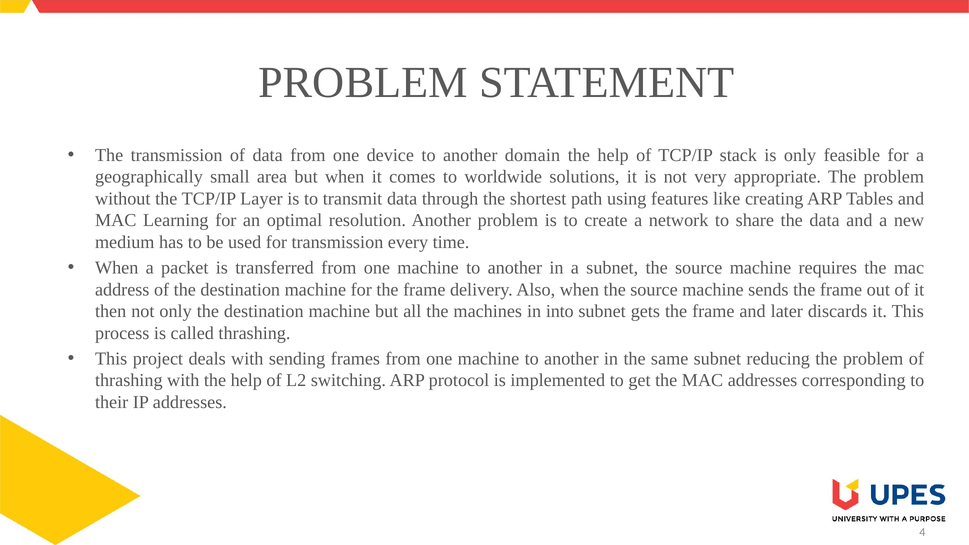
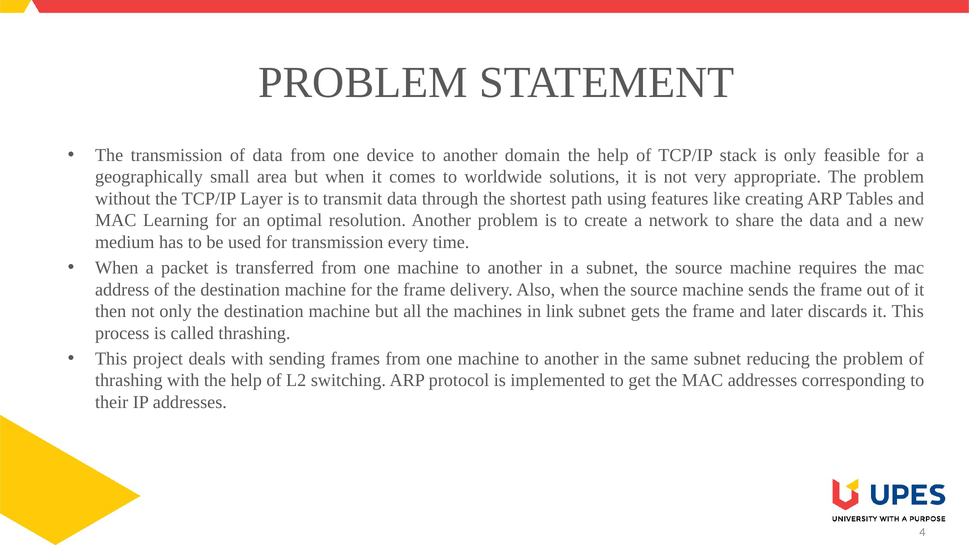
into: into -> link
